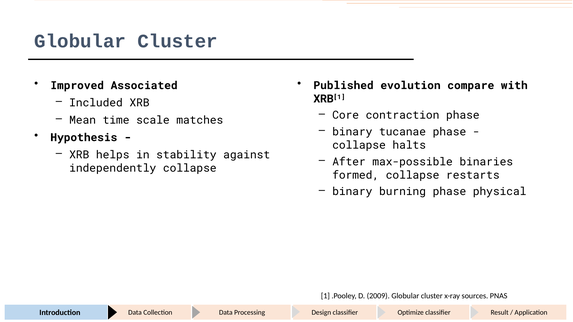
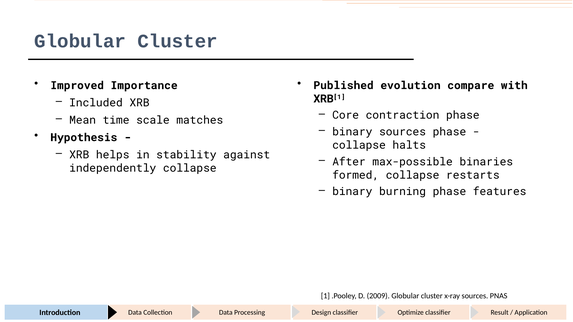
Associated: Associated -> Importance
binary tucanae: tucanae -> sources
physical: physical -> features
